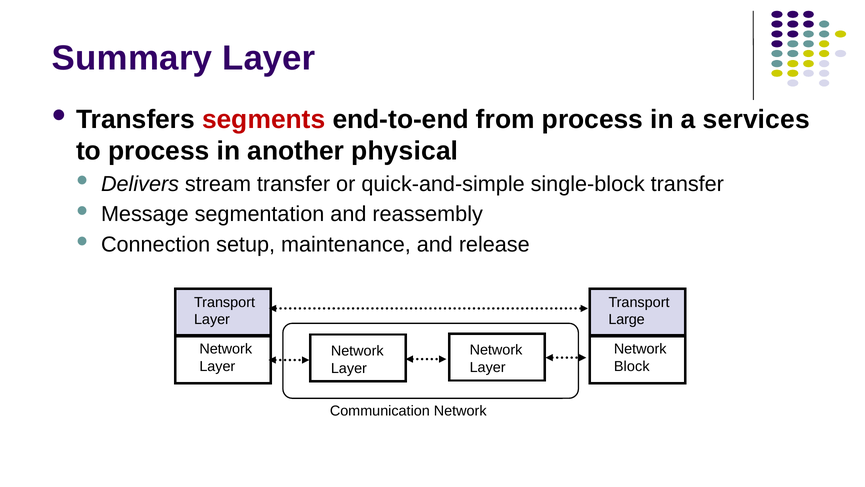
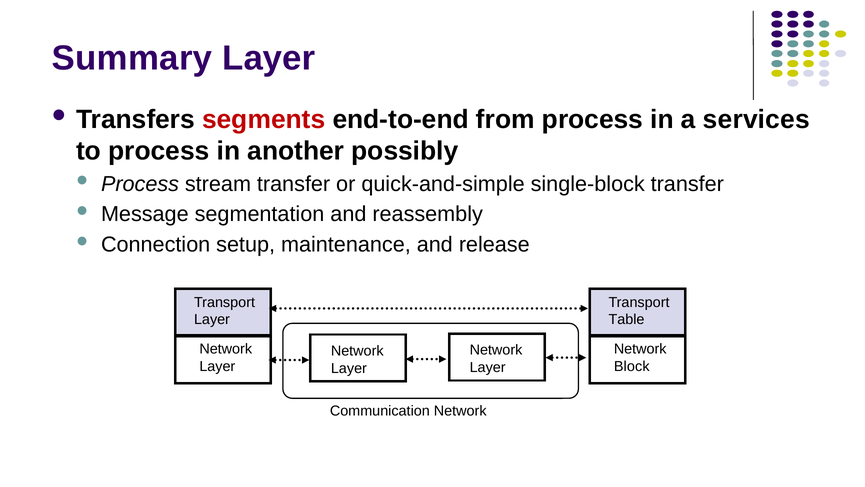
physical: physical -> possibly
Delivers at (140, 184): Delivers -> Process
Large: Large -> Table
